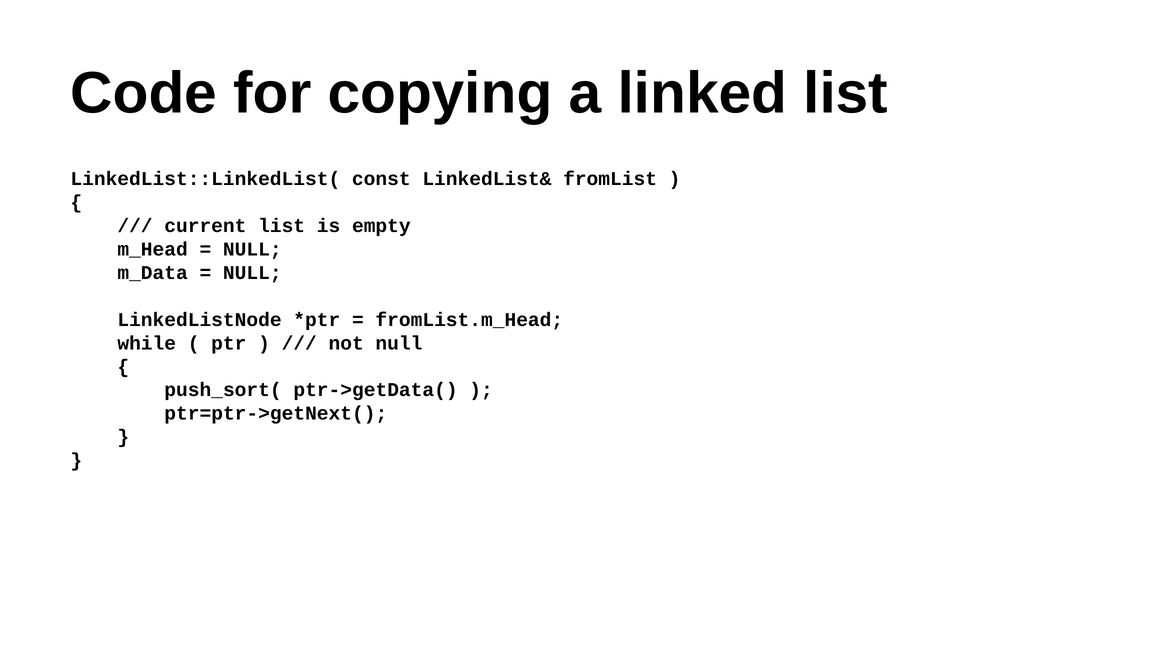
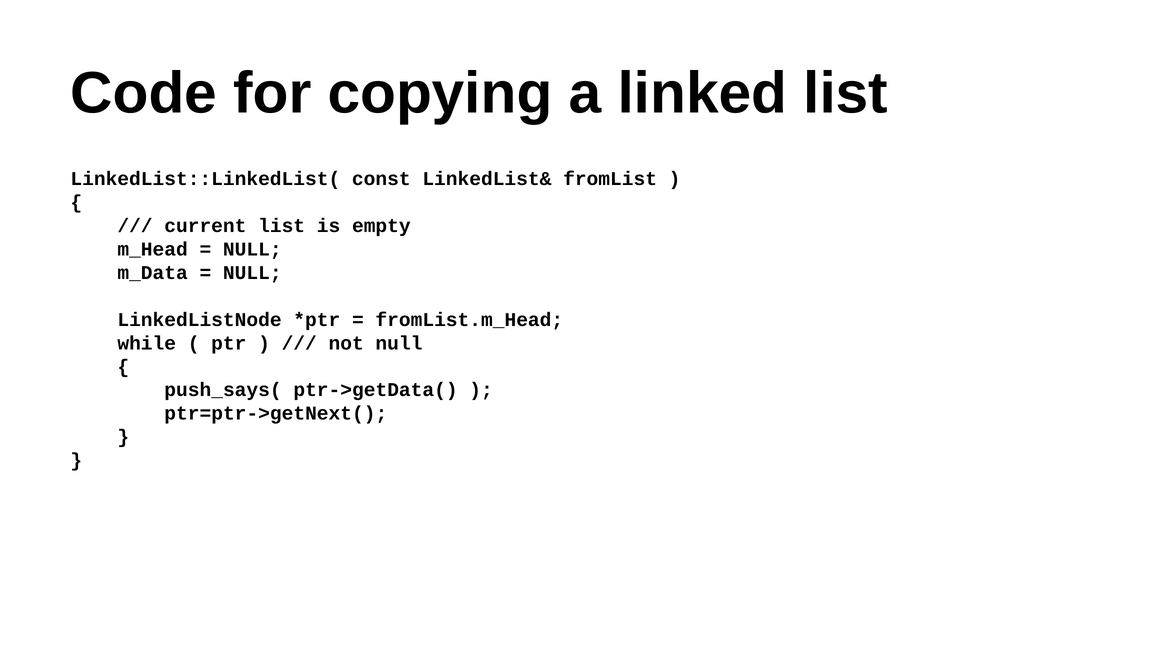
push_sort(: push_sort( -> push_says(
